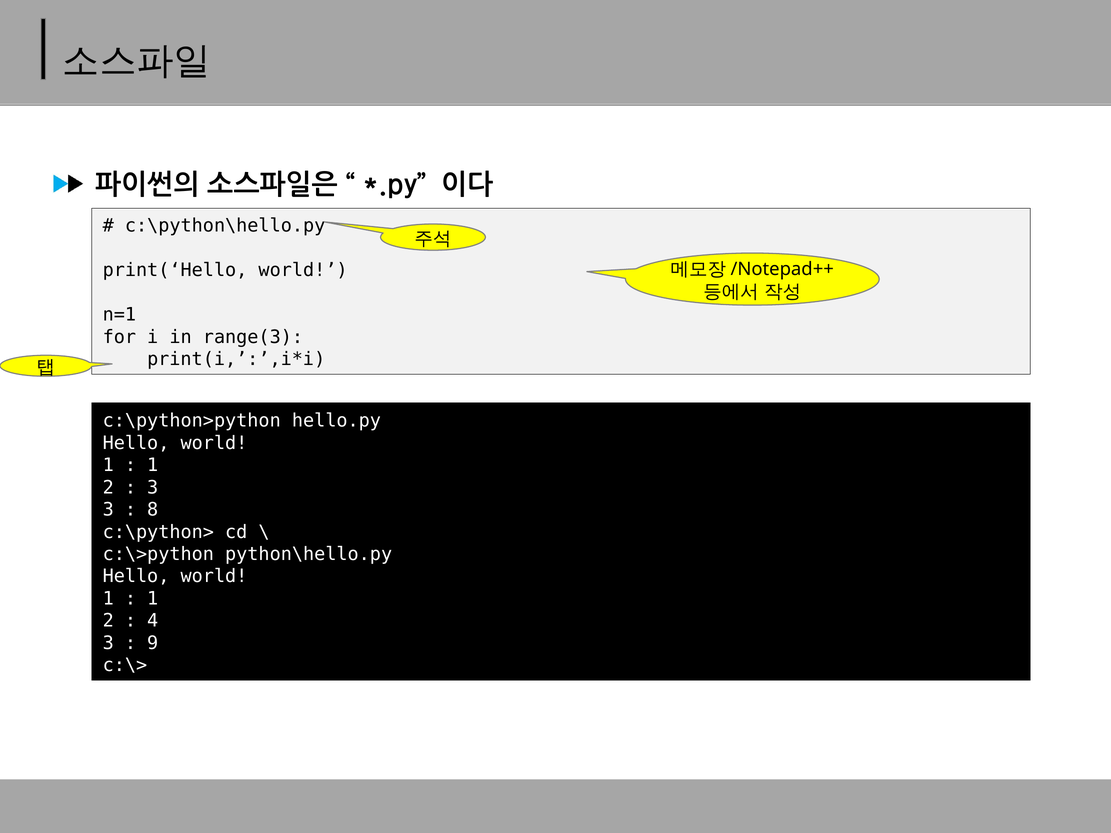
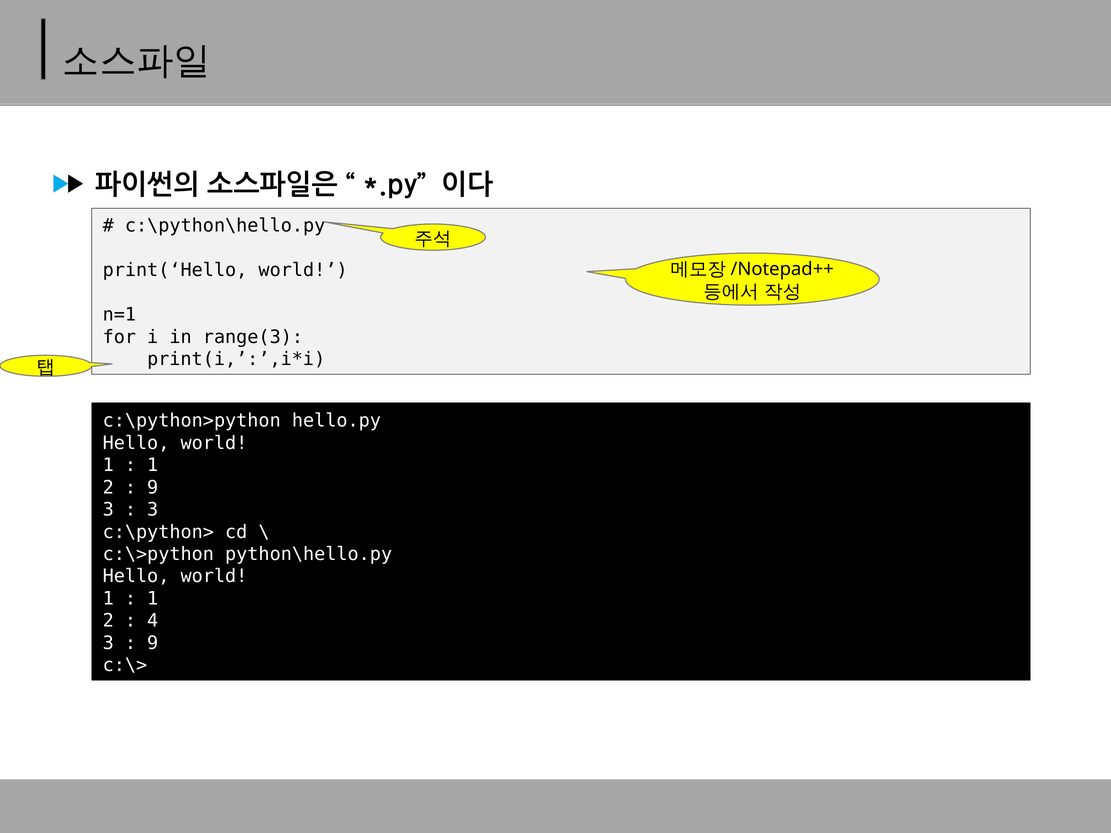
3 at (153, 488): 3 -> 9
8 at (153, 510): 8 -> 3
